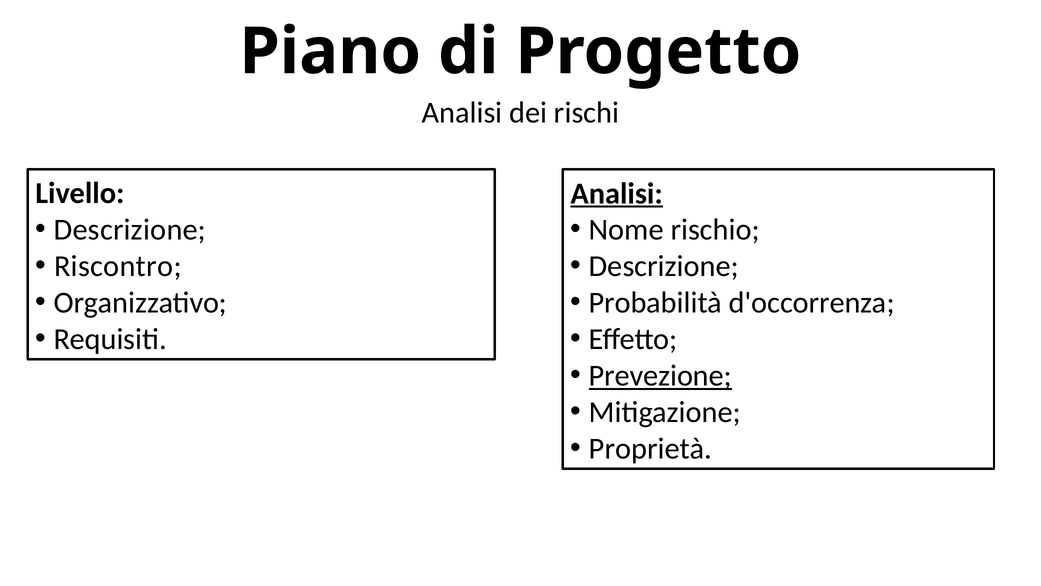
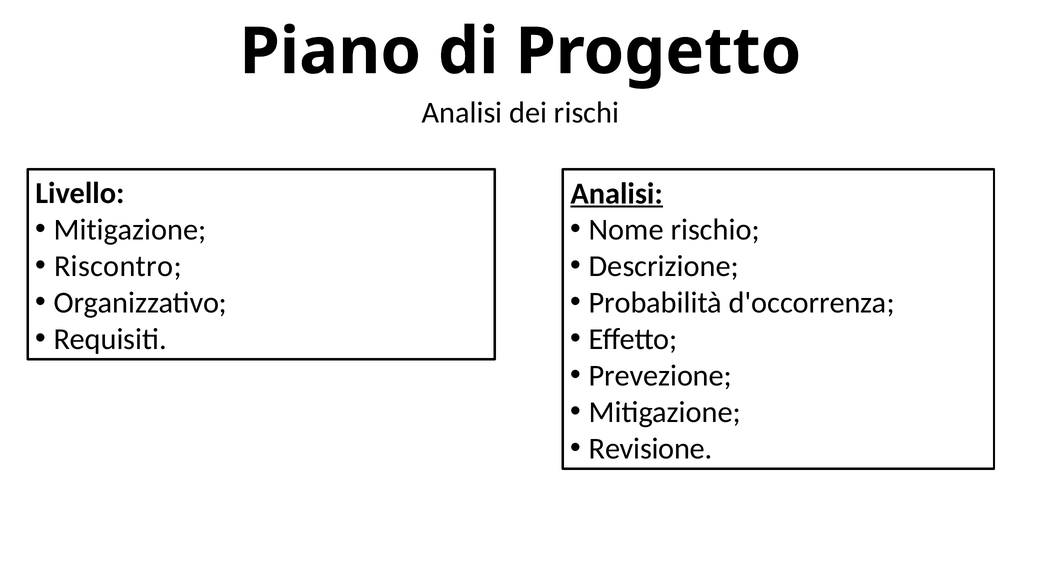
Descrizione at (130, 230): Descrizione -> Mitigazione
Prevezione underline: present -> none
Proprietà: Proprietà -> Revisione
